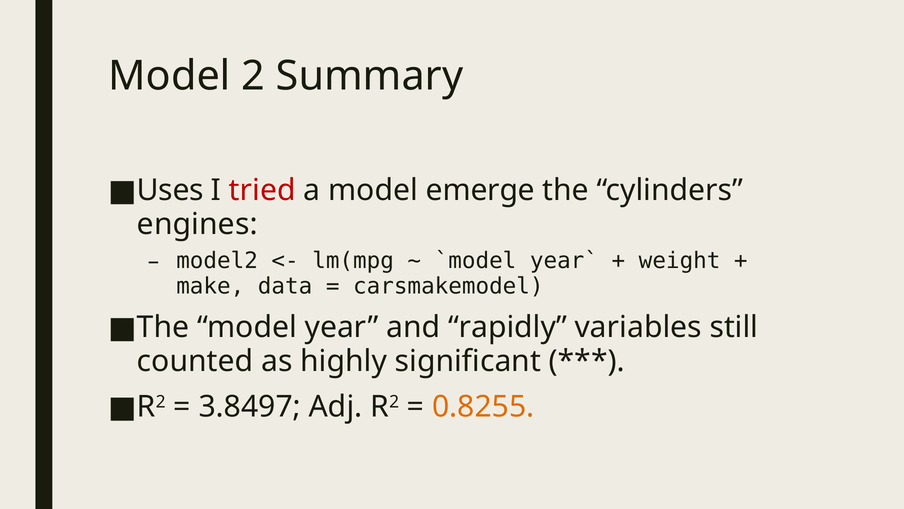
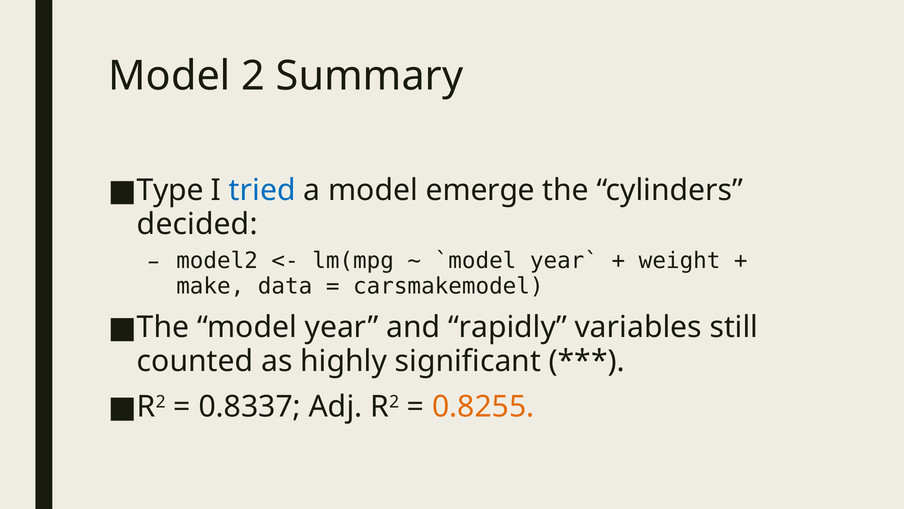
Uses: Uses -> Type
tried colour: red -> blue
engines: engines -> decided
3.8497: 3.8497 -> 0.8337
